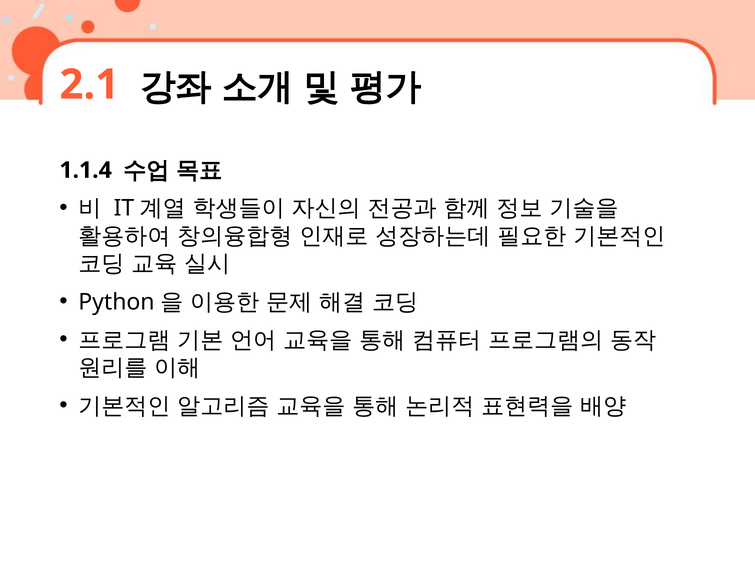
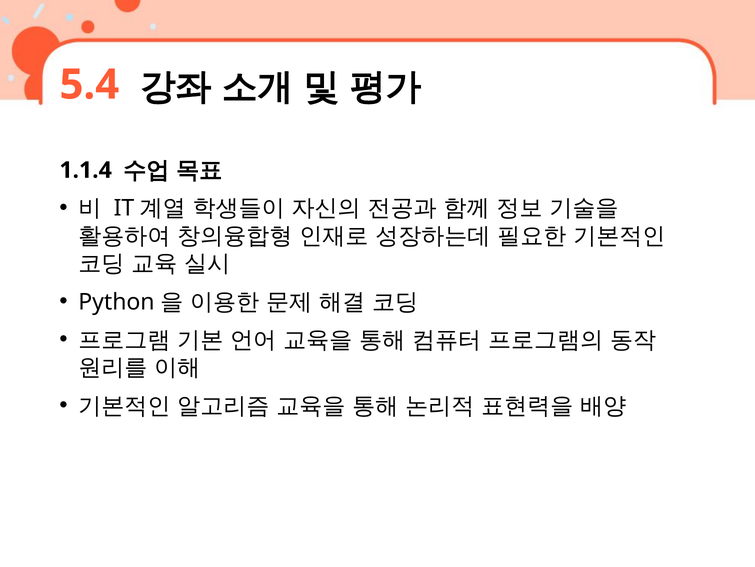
2.1: 2.1 -> 5.4
